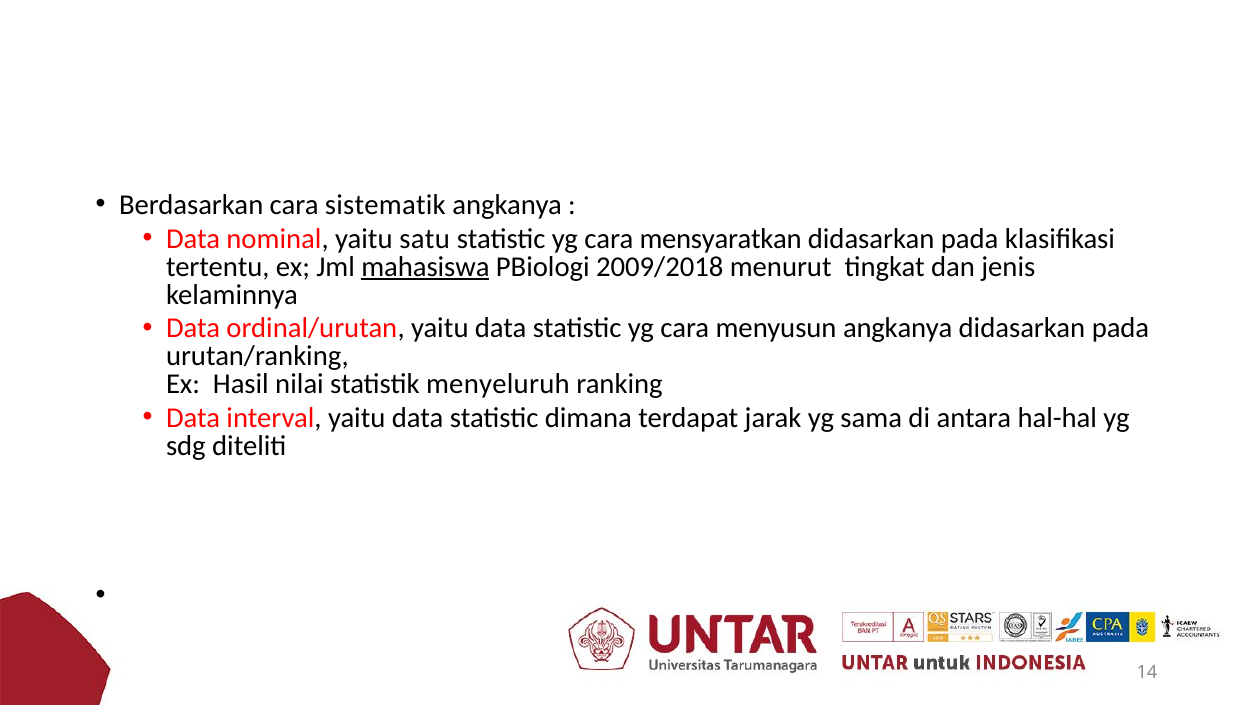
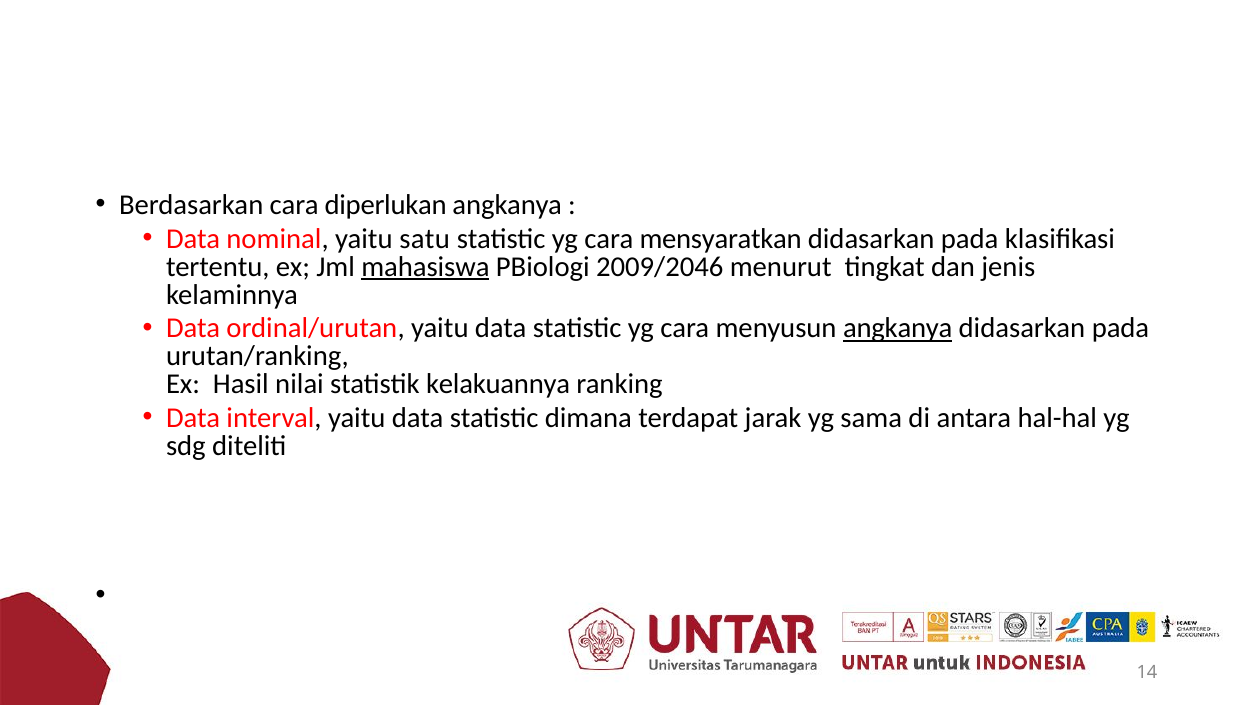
sistematik: sistematik -> diperlukan
2009/2018: 2009/2018 -> 2009/2046
angkanya at (898, 328) underline: none -> present
menyeluruh: menyeluruh -> kelakuannya
